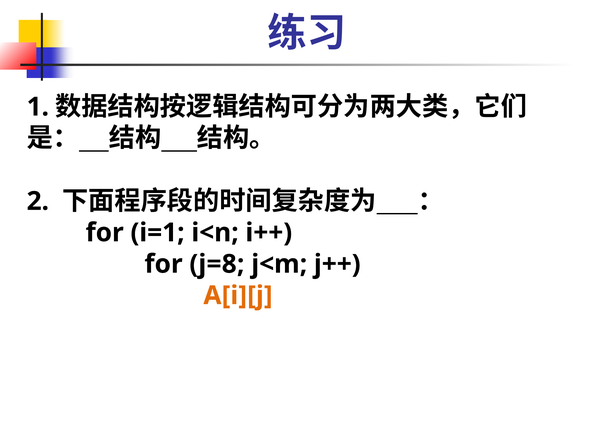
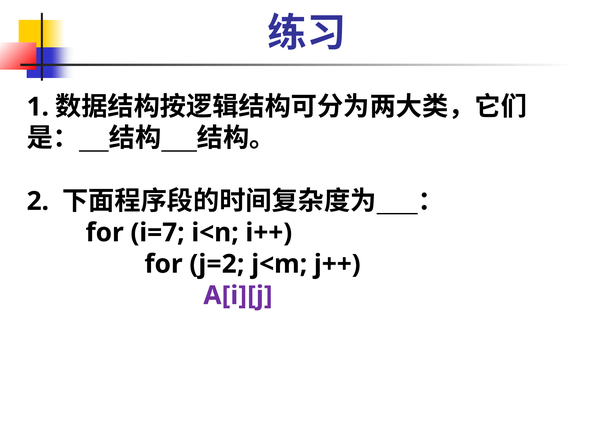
i=1: i=1 -> i=7
j=8: j=8 -> j=2
A[i][j colour: orange -> purple
